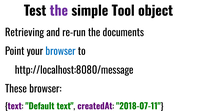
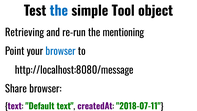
the at (59, 11) colour: purple -> blue
documents: documents -> mentioning
These: These -> Share
